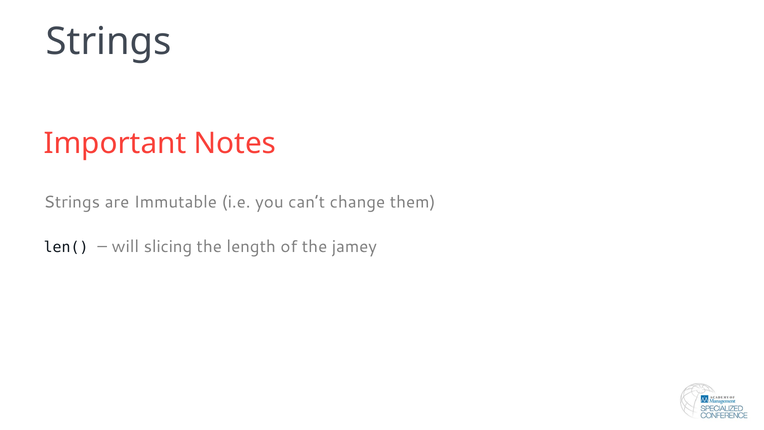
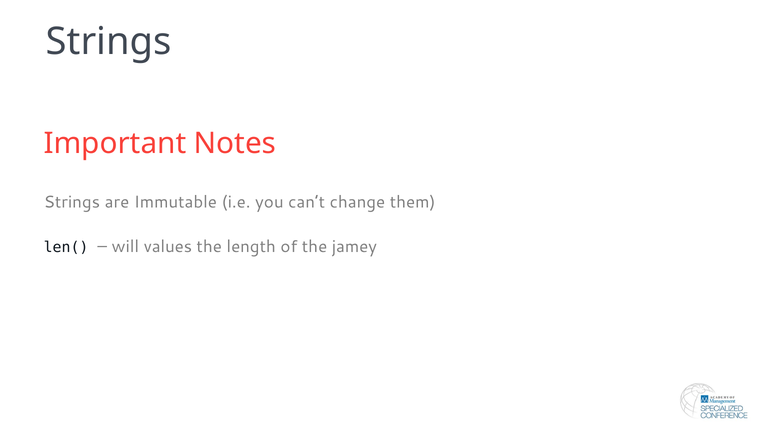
slicing: slicing -> values
